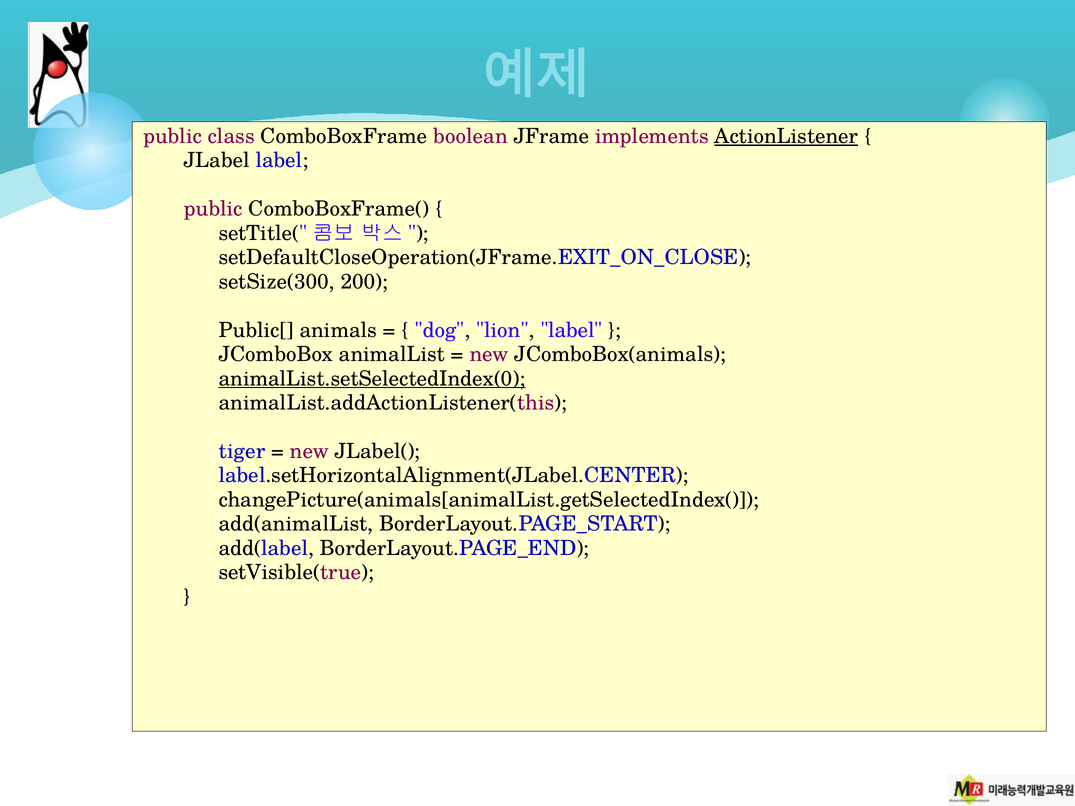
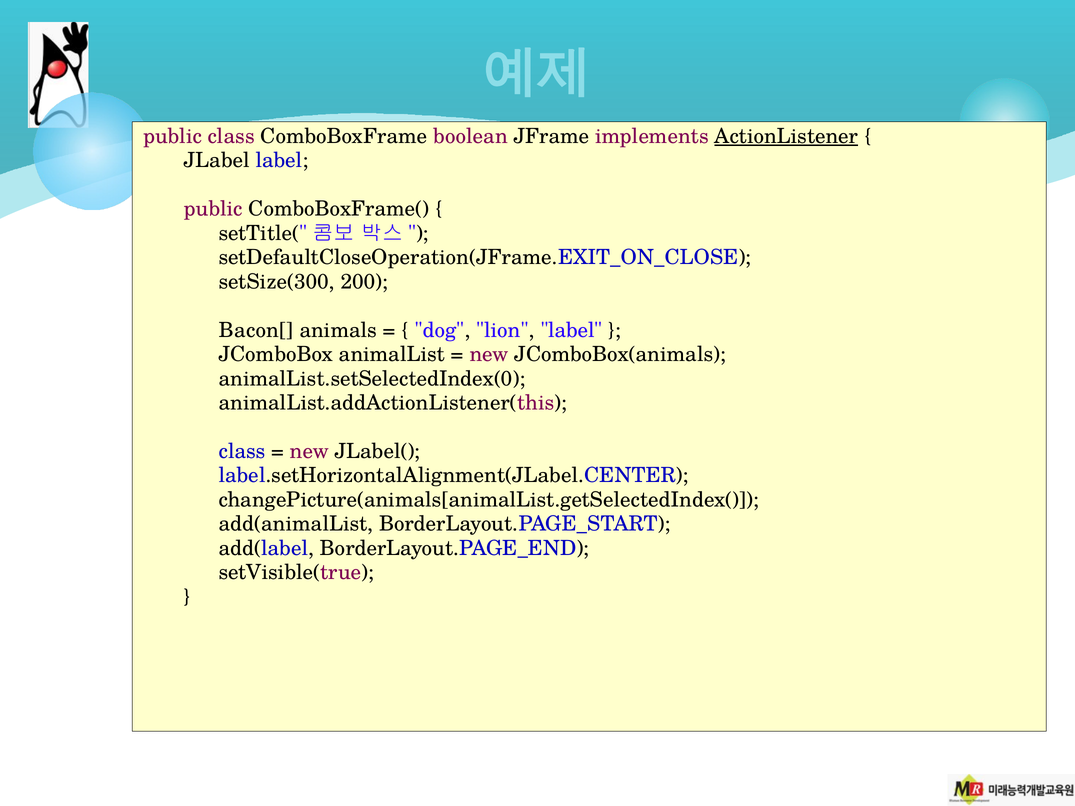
Public[: Public[ -> Bacon[
animalList.setSelectedIndex(0 underline: present -> none
tiger at (242, 451): tiger -> class
